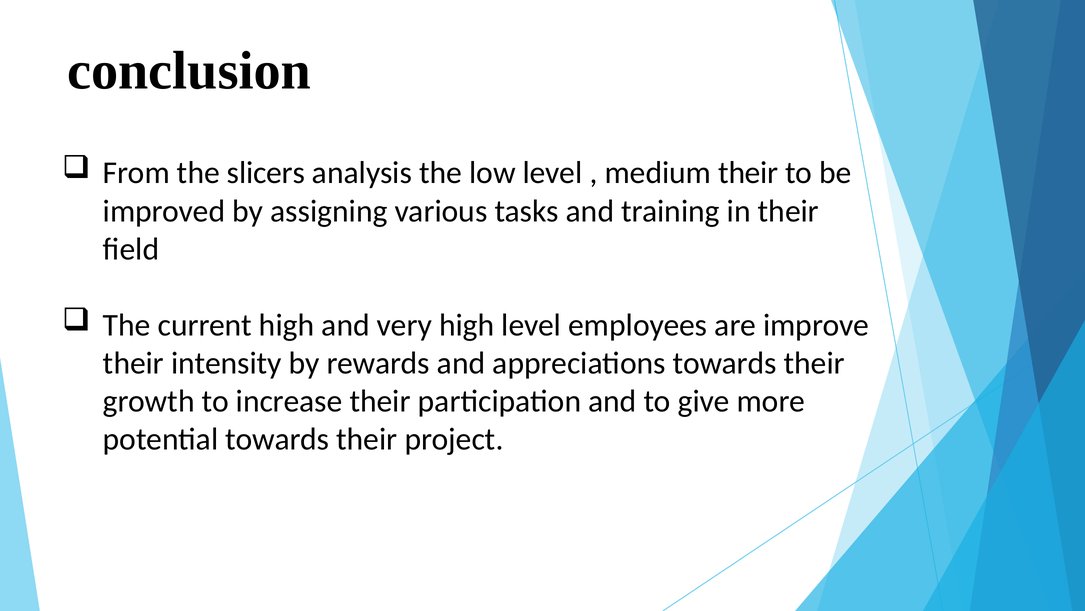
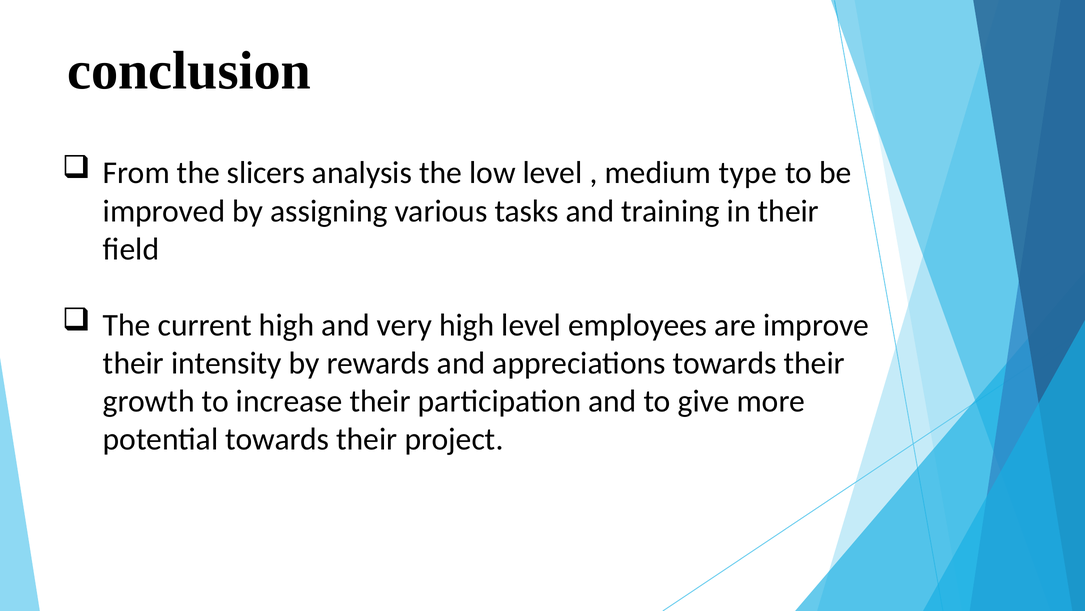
medium their: their -> type
